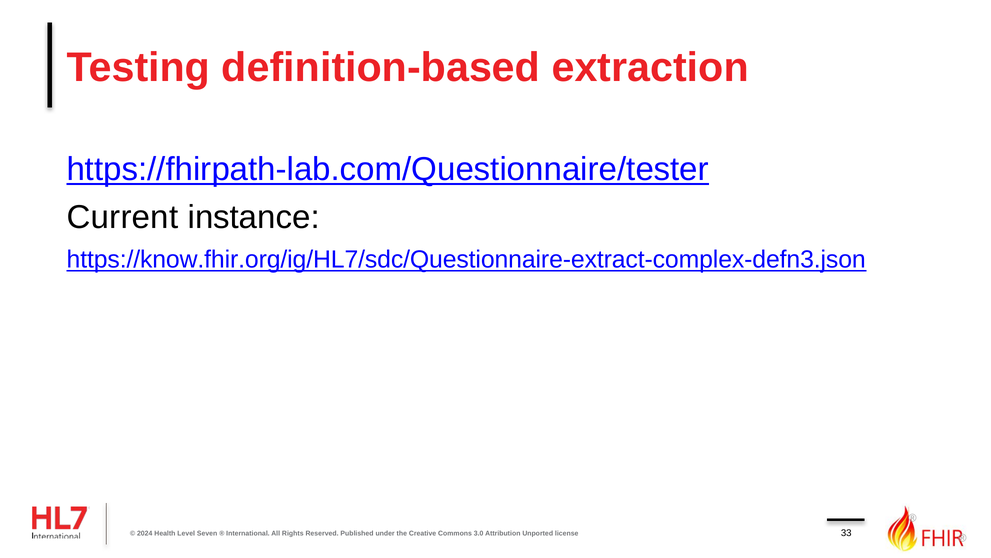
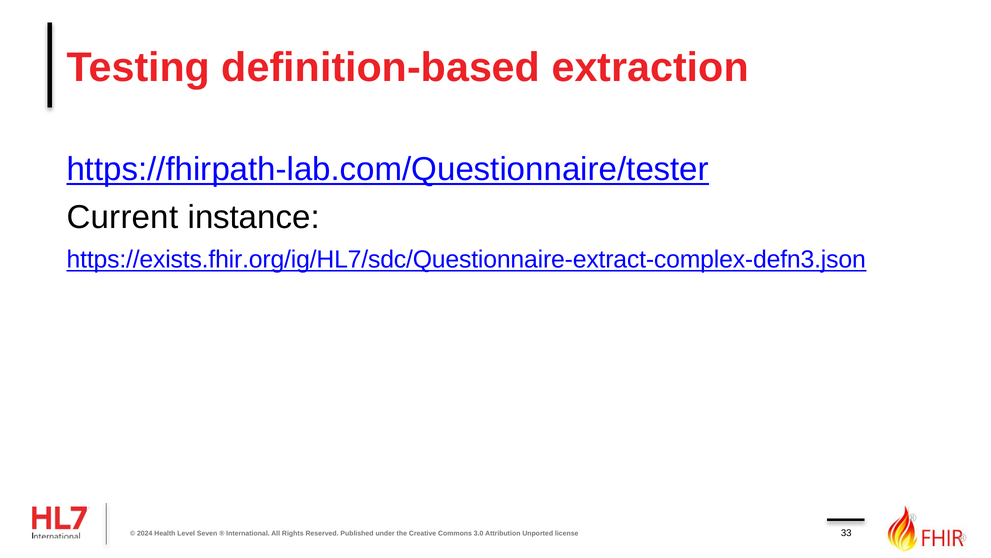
https://know.fhir.org/ig/HL7/sdc/Questionnaire-extract-complex-defn3.json: https://know.fhir.org/ig/HL7/sdc/Questionnaire-extract-complex-defn3.json -> https://exists.fhir.org/ig/HL7/sdc/Questionnaire-extract-complex-defn3.json
